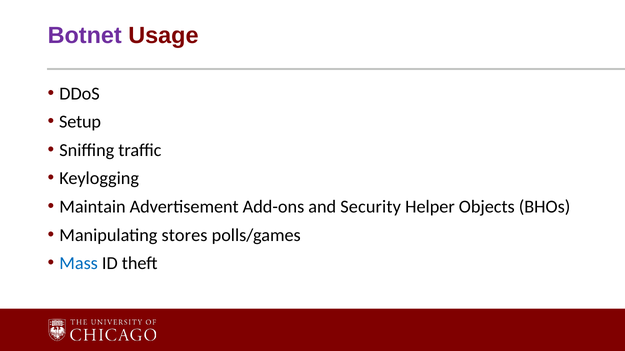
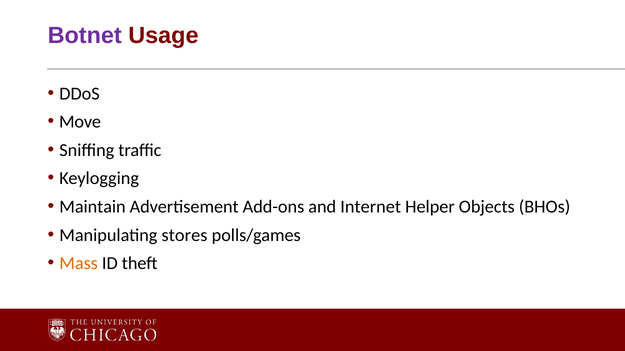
Setup: Setup -> Move
Security: Security -> Internet
Mass colour: blue -> orange
